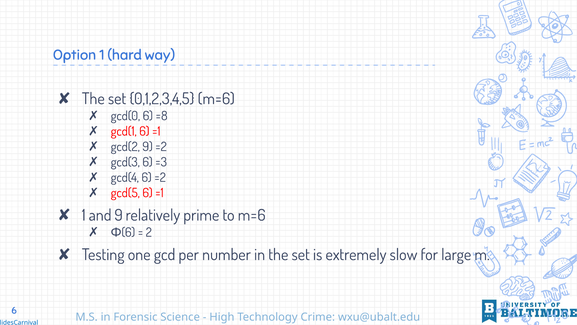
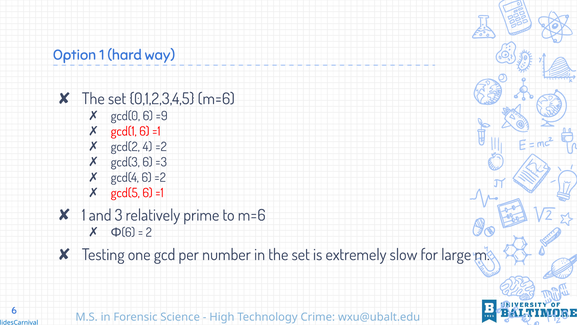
=8: =8 -> =9
gcd(2 9: 9 -> 4
and 9: 9 -> 3
